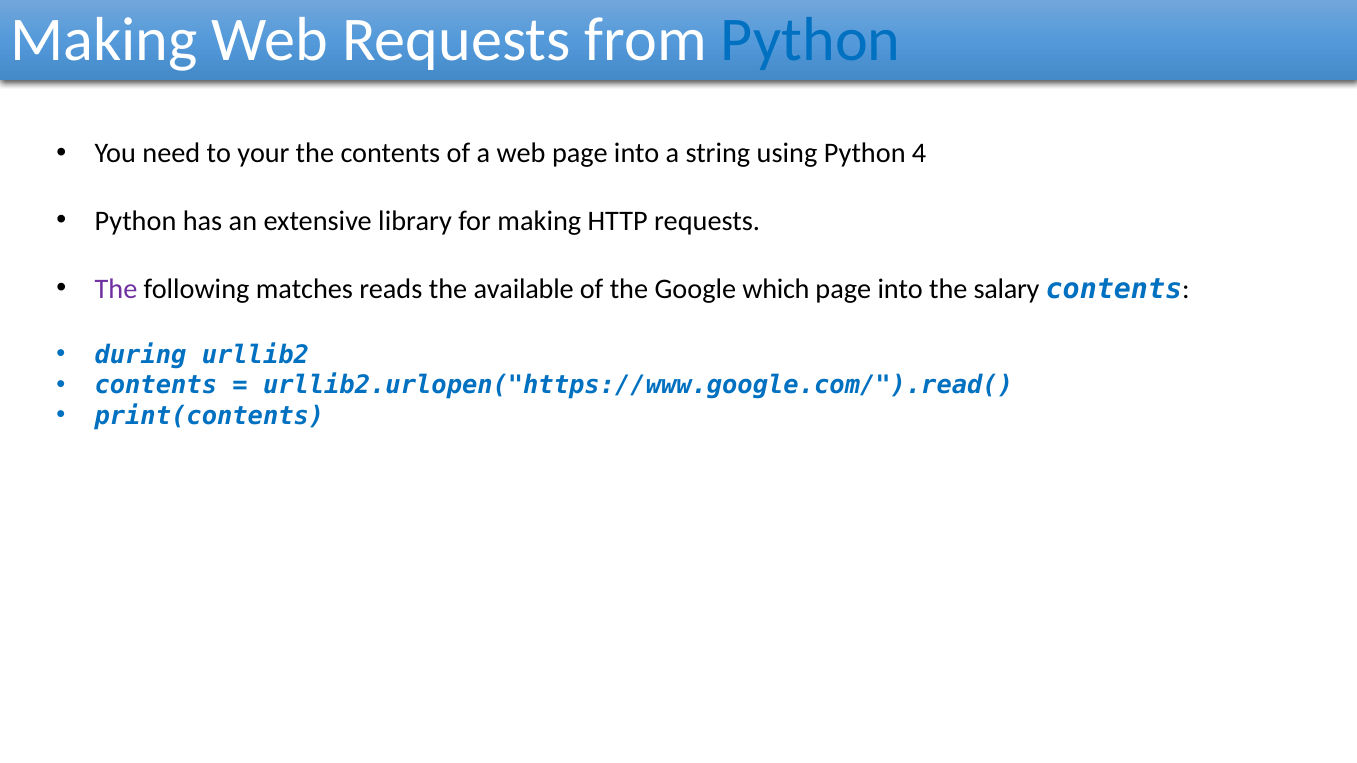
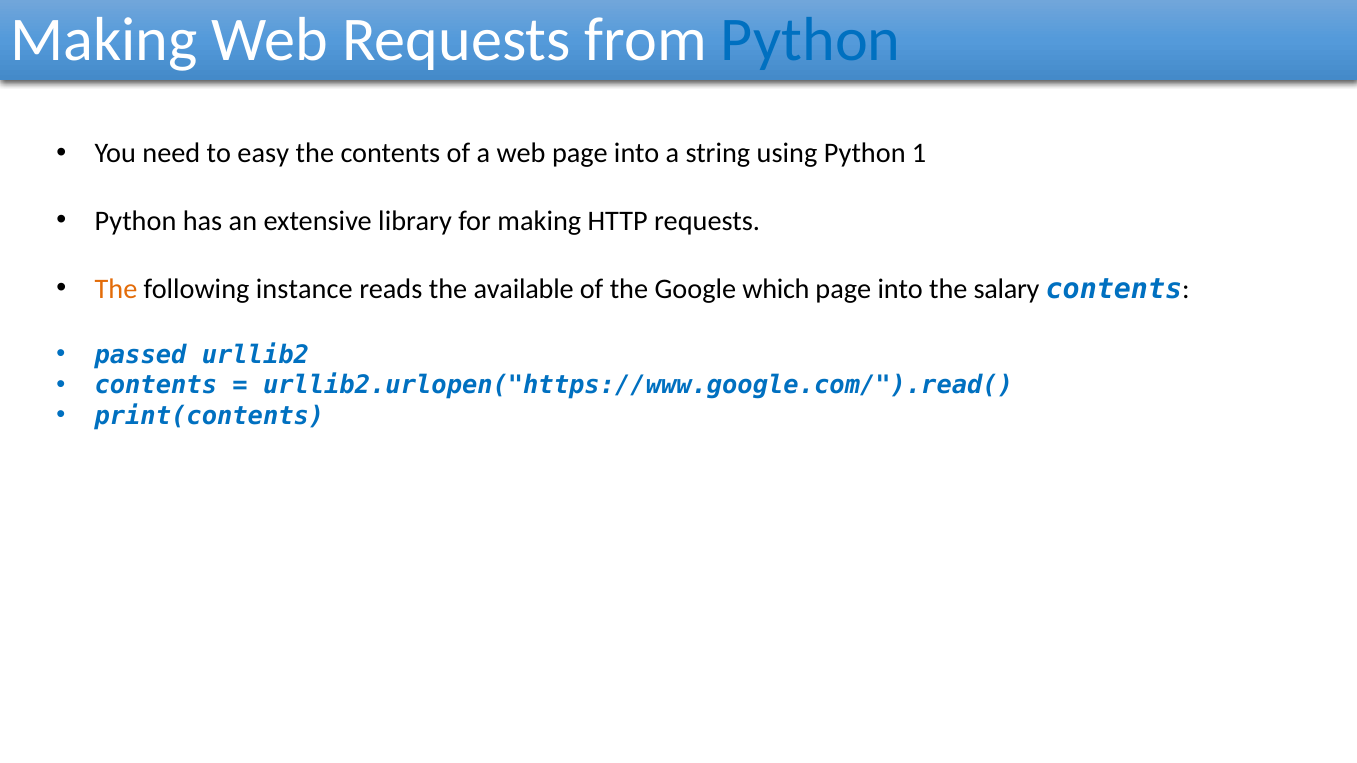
your: your -> easy
4: 4 -> 1
The at (116, 289) colour: purple -> orange
matches: matches -> instance
during: during -> passed
